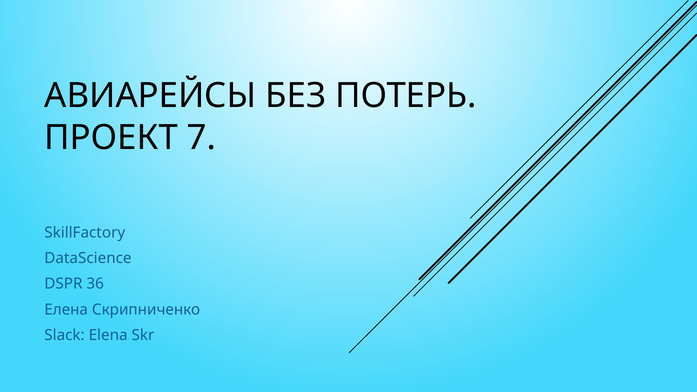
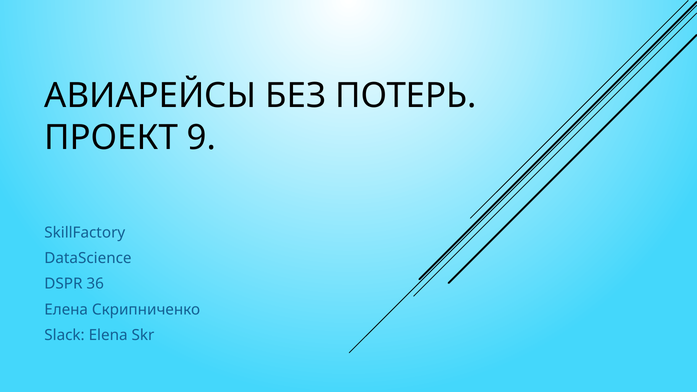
7: 7 -> 9
